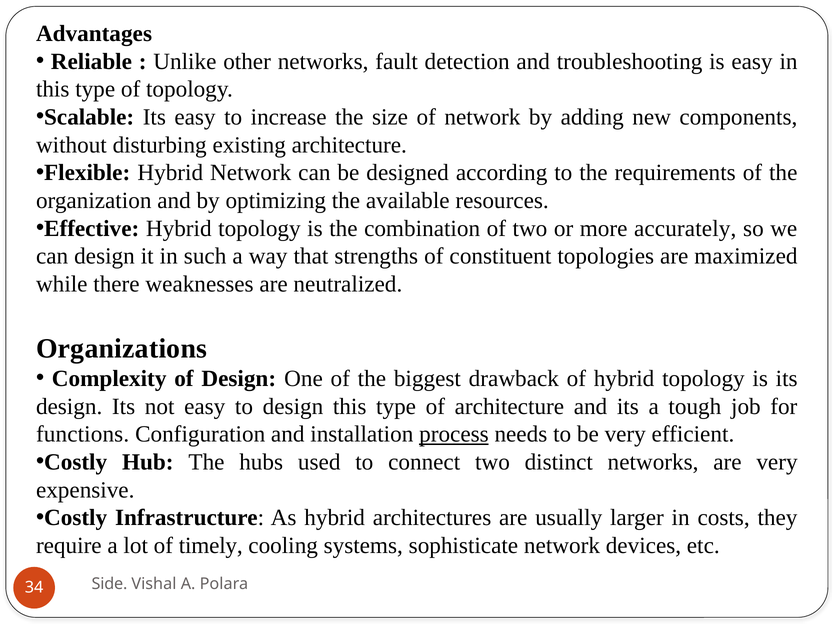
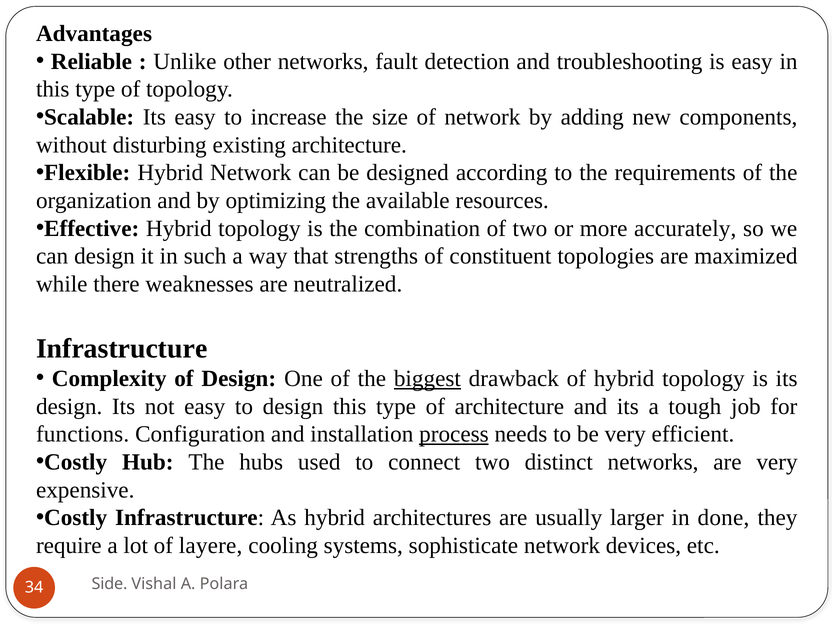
Organizations at (122, 348): Organizations -> Infrastructure
biggest underline: none -> present
costs: costs -> done
timely: timely -> layere
